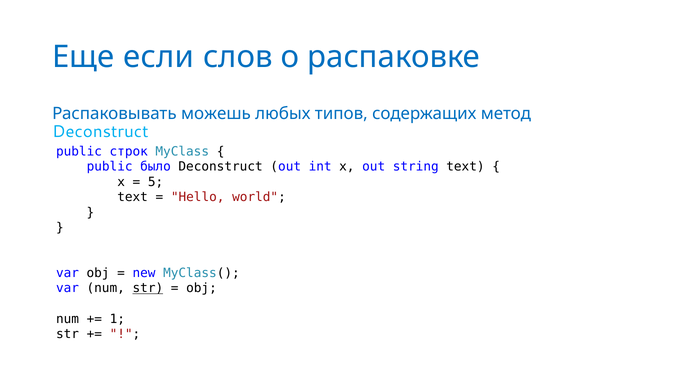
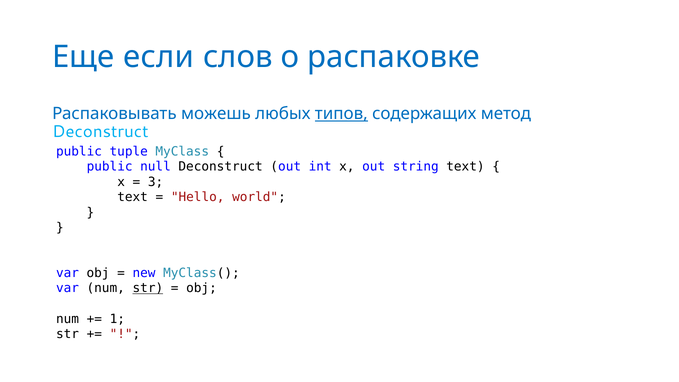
типов underline: none -> present
строк: строк -> tuple
было: было -> null
5: 5 -> 3
